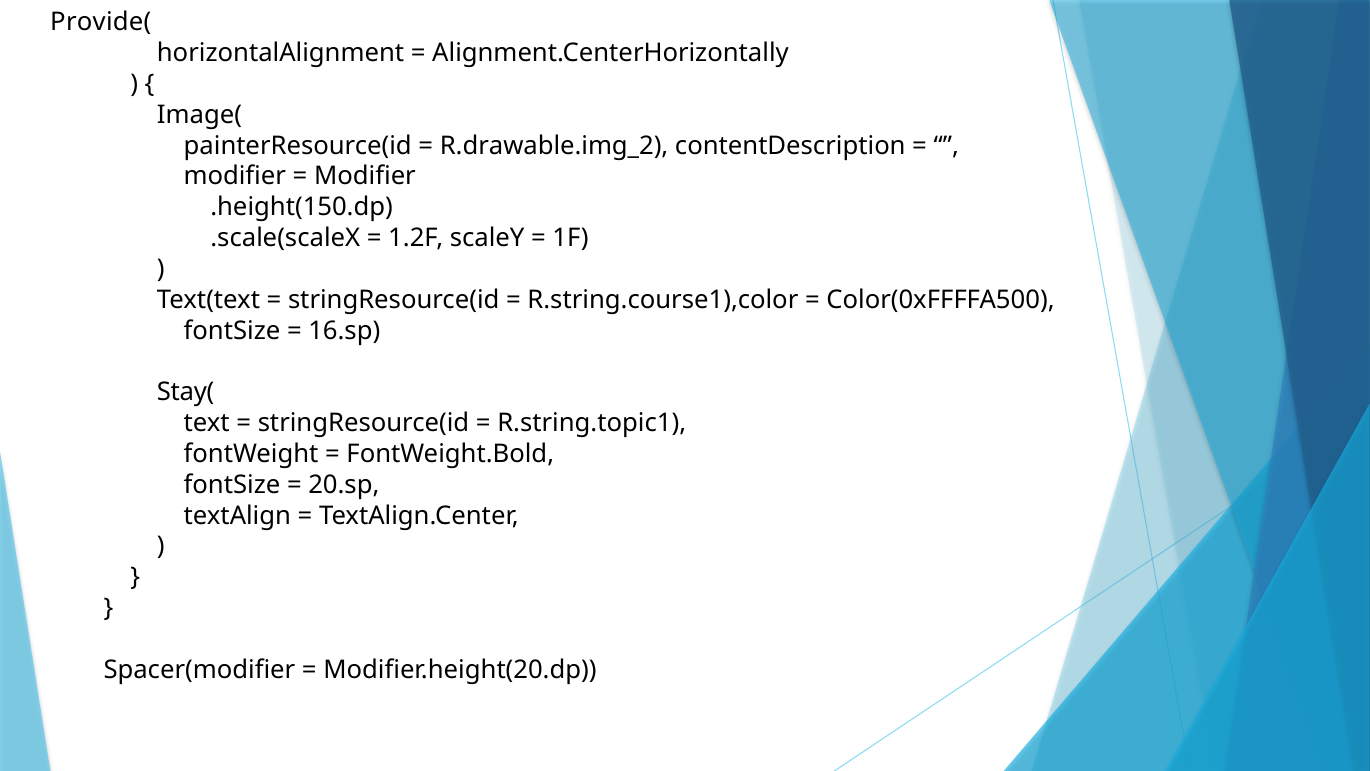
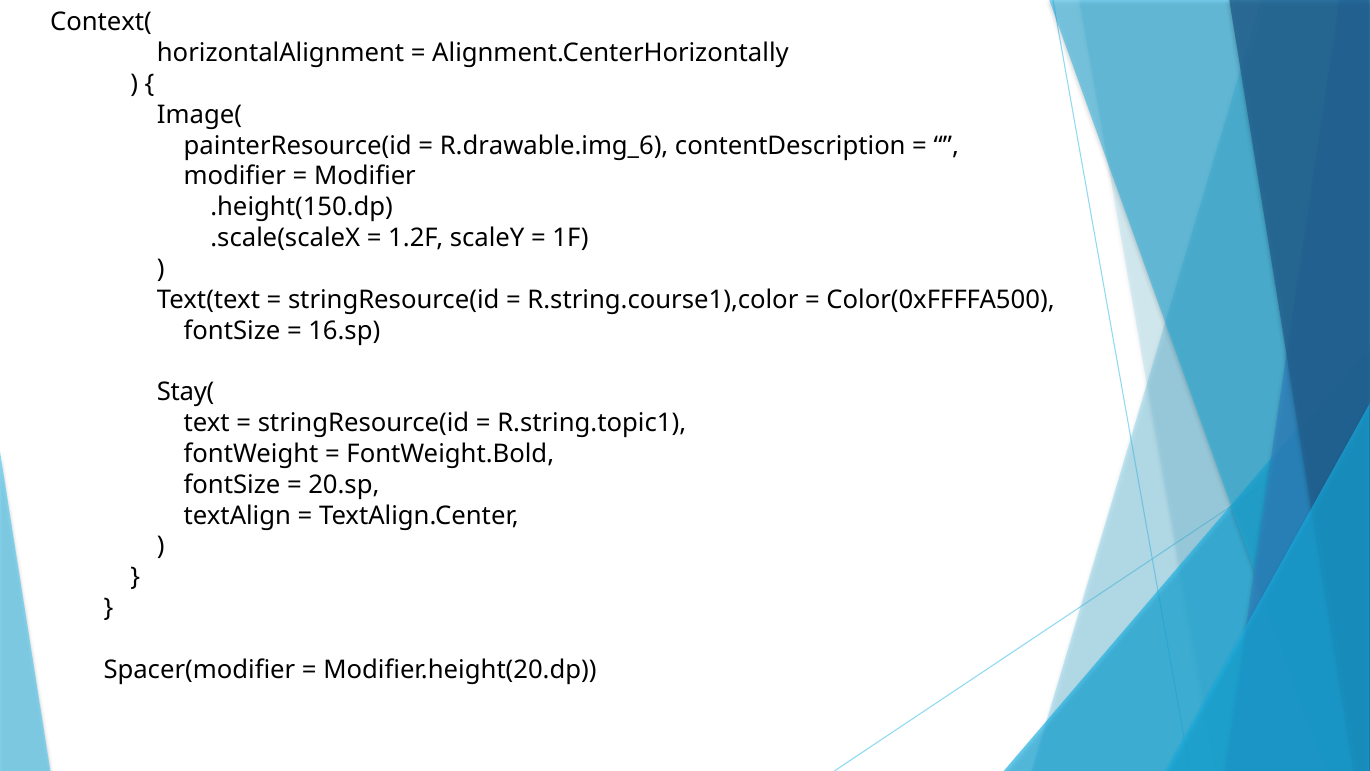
Provide(: Provide( -> Context(
R.drawable.img_2: R.drawable.img_2 -> R.drawable.img_6
